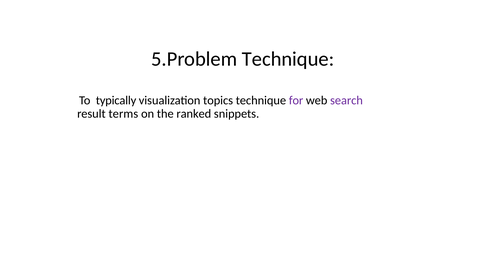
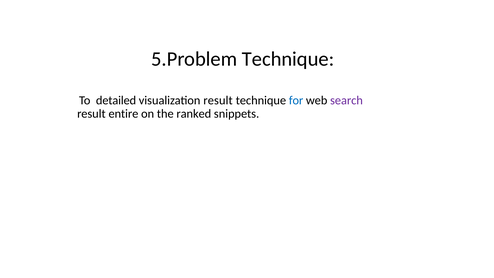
typically: typically -> detailed
visualization topics: topics -> result
for colour: purple -> blue
terms: terms -> entire
